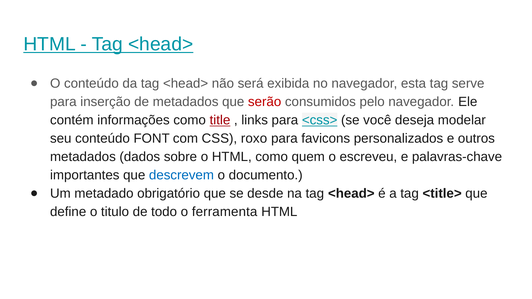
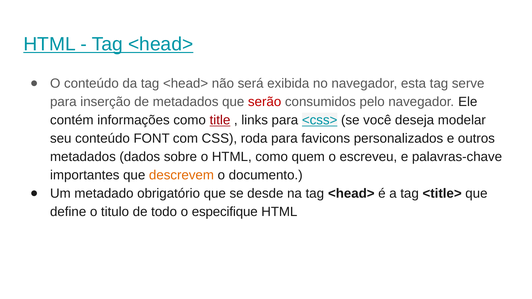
roxo: roxo -> roda
descrevem colour: blue -> orange
ferramenta: ferramenta -> especifique
